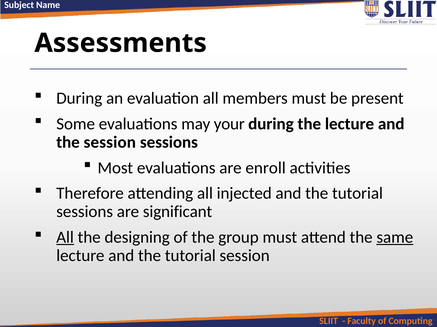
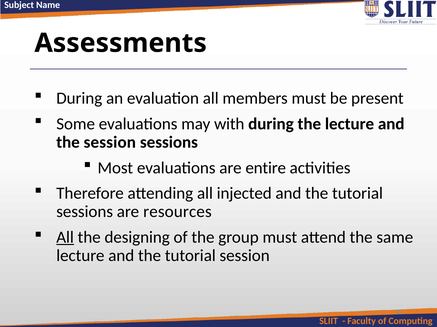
your: your -> with
enroll: enroll -> entire
significant: significant -> resources
same underline: present -> none
